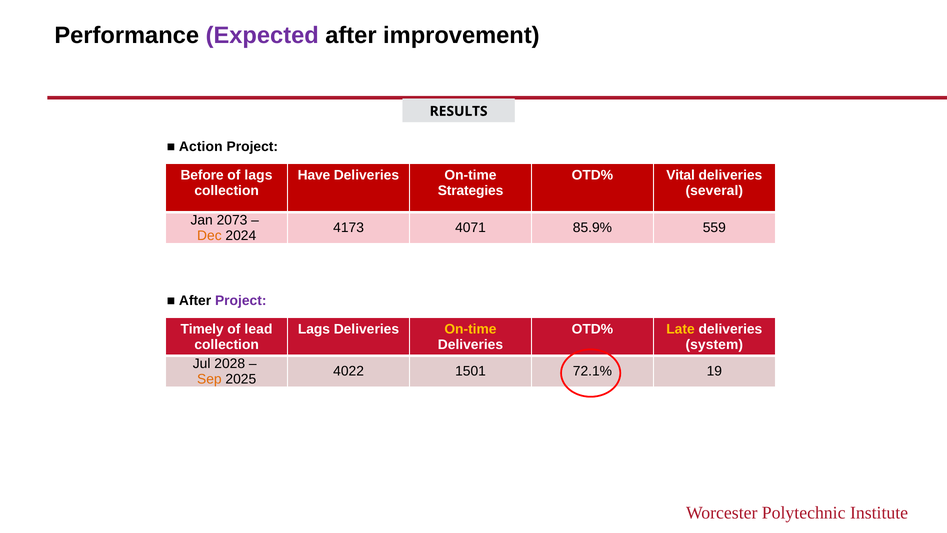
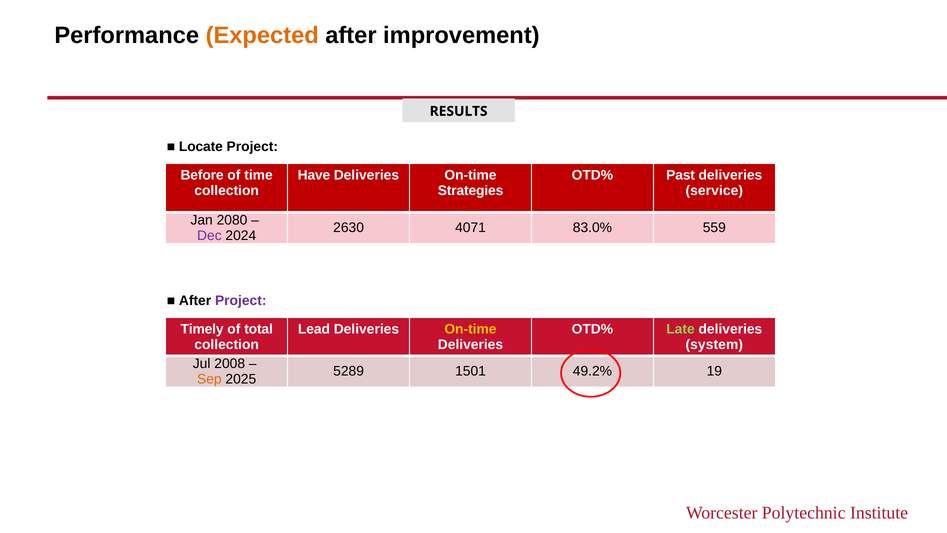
Expected colour: purple -> orange
Action: Action -> Locate
of lags: lags -> time
Vital: Vital -> Past
several: several -> service
2073: 2073 -> 2080
4173: 4173 -> 2630
85.9%: 85.9% -> 83.0%
Dec colour: orange -> purple
lead: lead -> total
Lags at (314, 329): Lags -> Lead
Late colour: yellow -> light green
2028: 2028 -> 2008
4022: 4022 -> 5289
72.1%: 72.1% -> 49.2%
